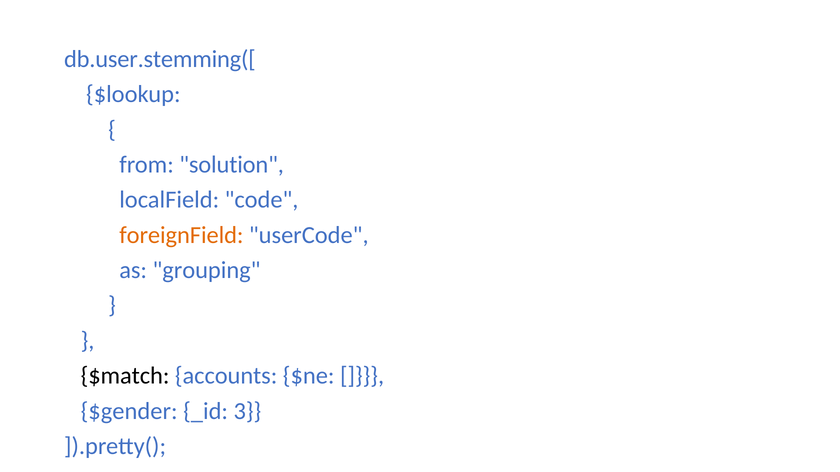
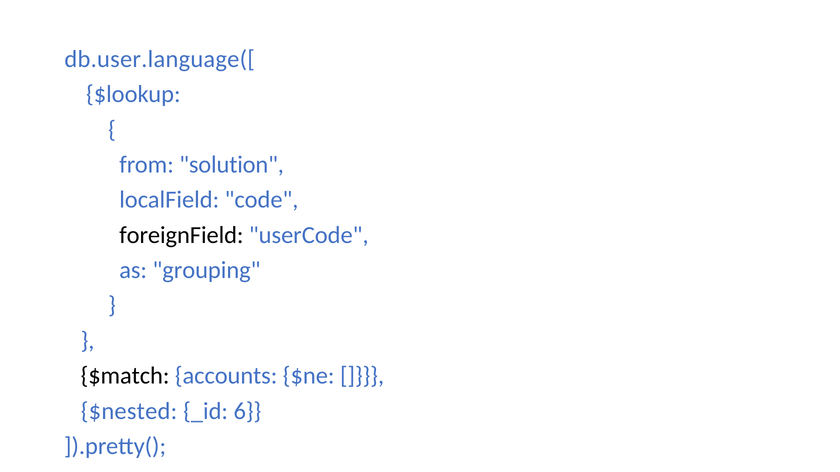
db.user.stemming([: db.user.stemming([ -> db.user.language([
foreignField colour: orange -> black
$gender: $gender -> $nested
3: 3 -> 6
